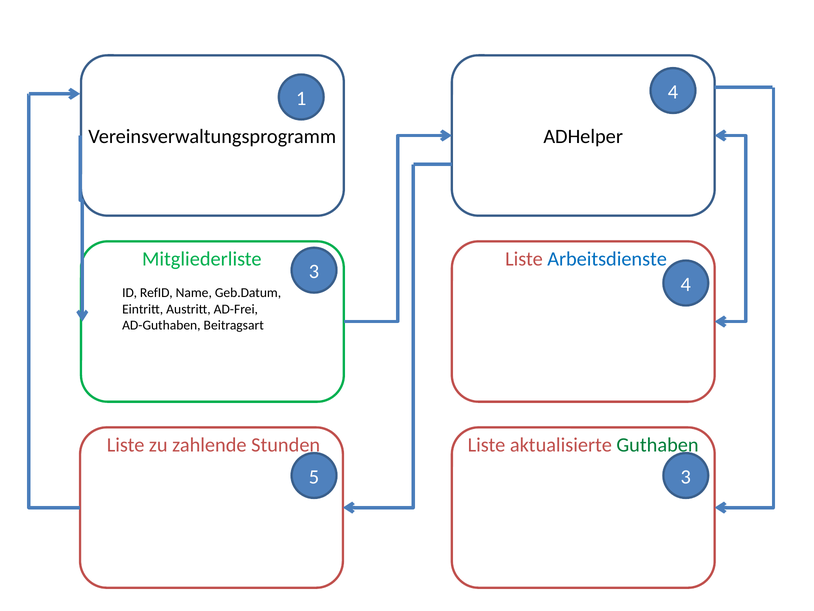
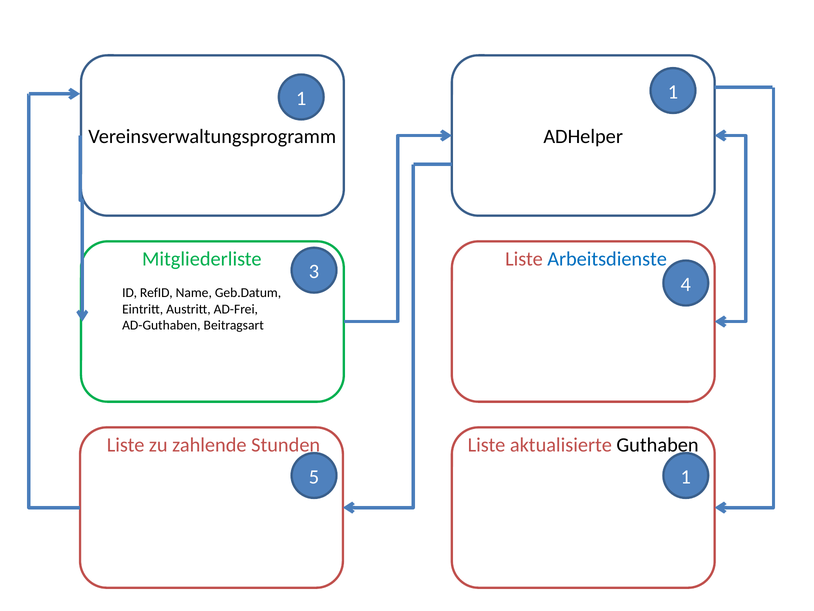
1 4: 4 -> 1
Guthaben colour: green -> black
5 3: 3 -> 1
